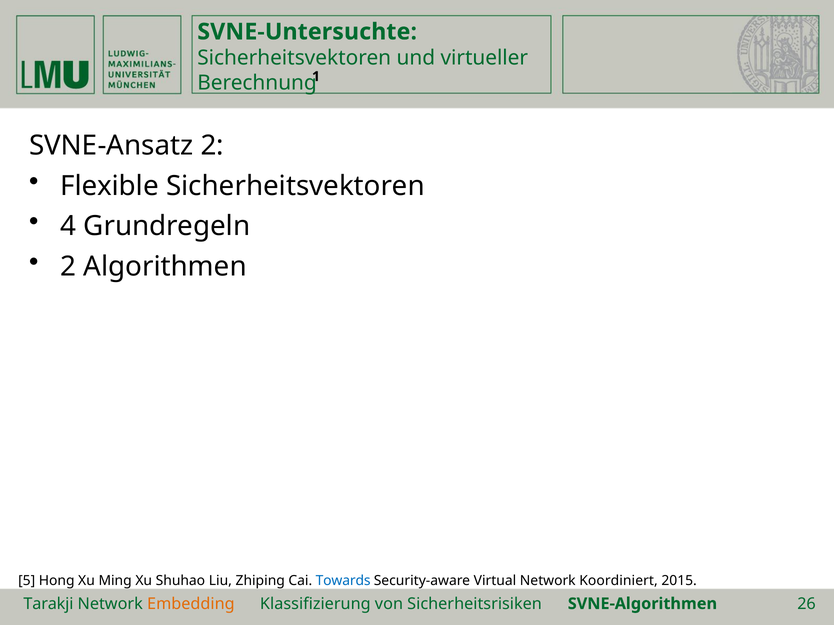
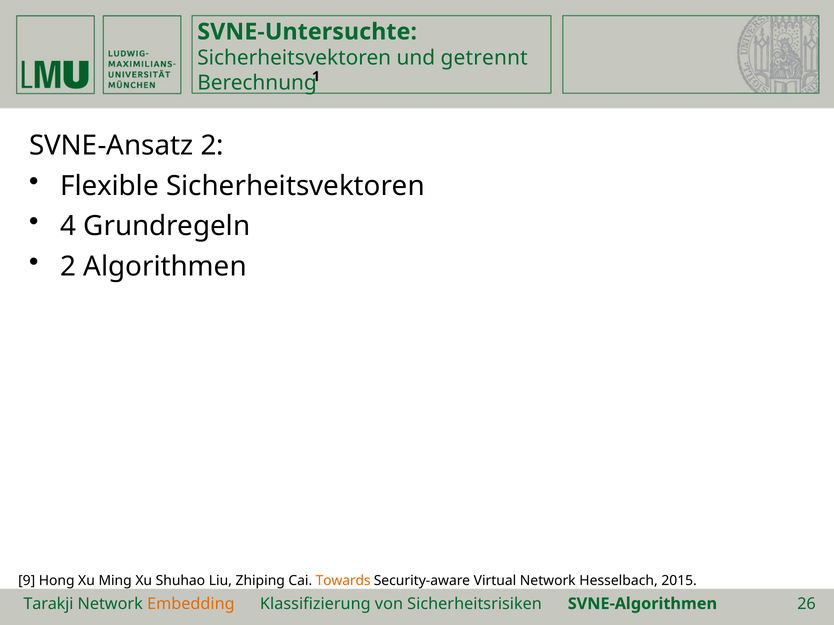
virtueller: virtueller -> getrennt
5: 5 -> 9
Towards colour: blue -> orange
Koordiniert: Koordiniert -> Hesselbach
